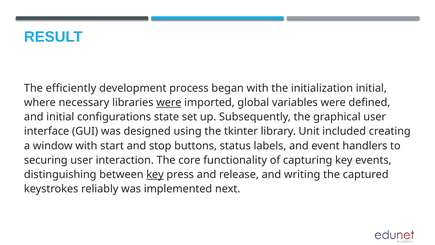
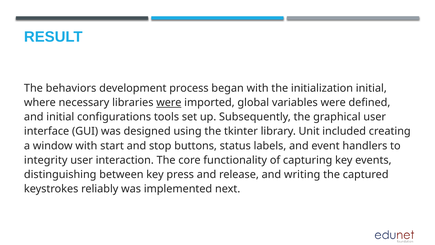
efficiently: efficiently -> behaviors
state: state -> tools
securing: securing -> integrity
key at (155, 174) underline: present -> none
